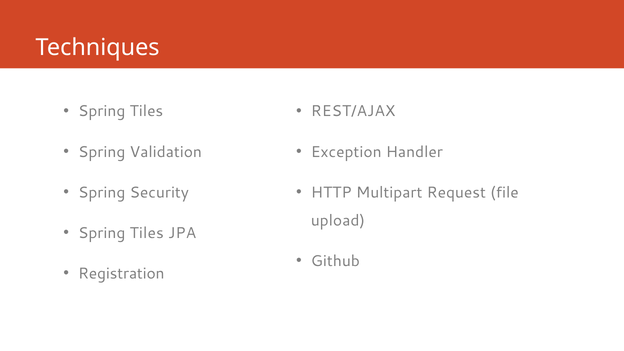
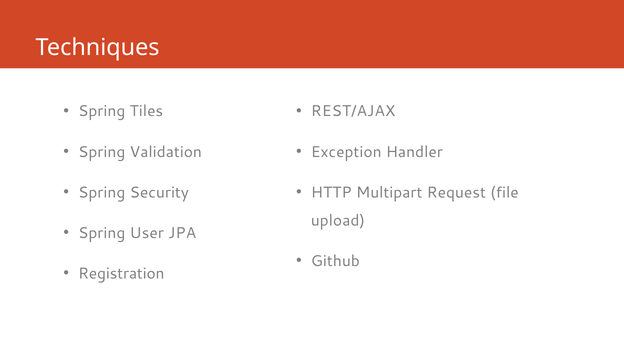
Tiles at (147, 233): Tiles -> User
